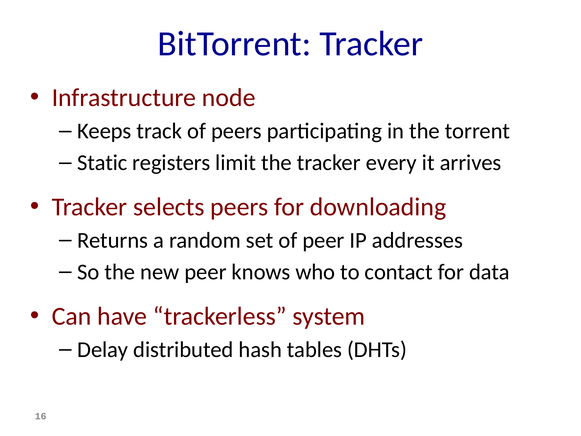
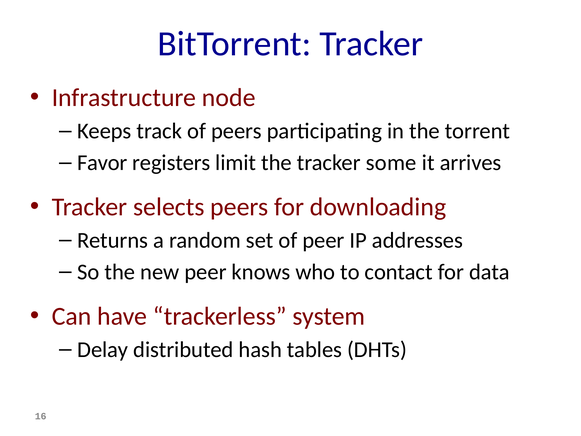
Static: Static -> Favor
every: every -> some
